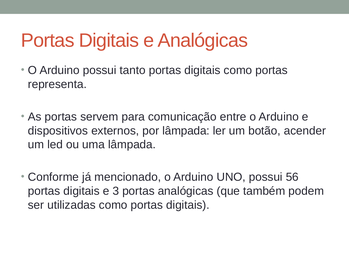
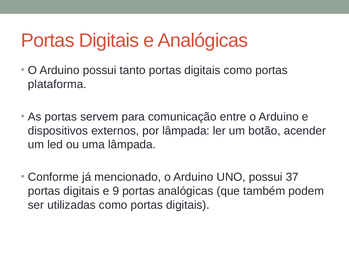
representa: representa -> plataforma
56: 56 -> 37
3: 3 -> 9
